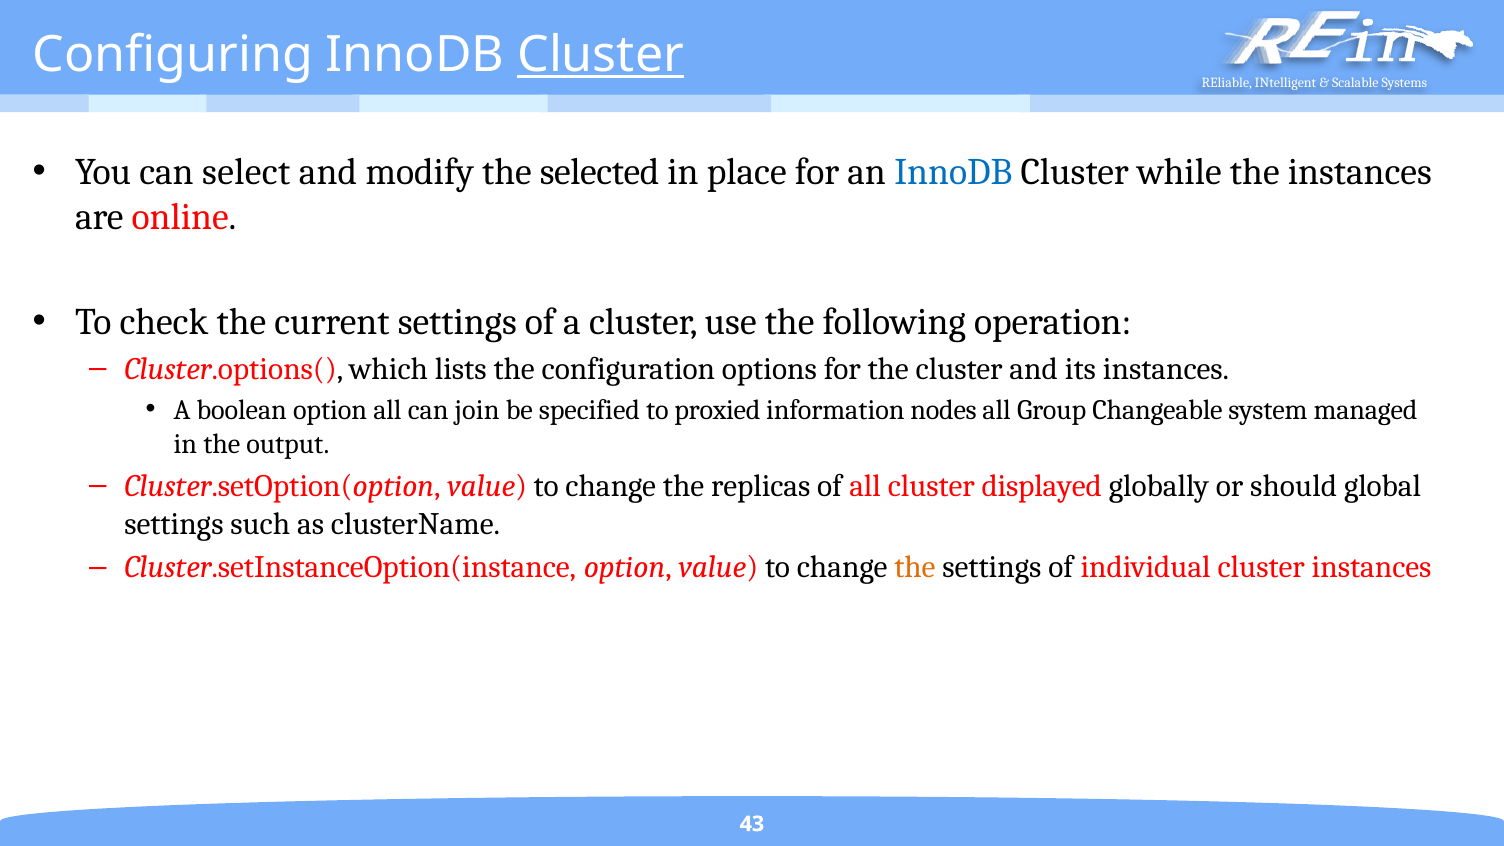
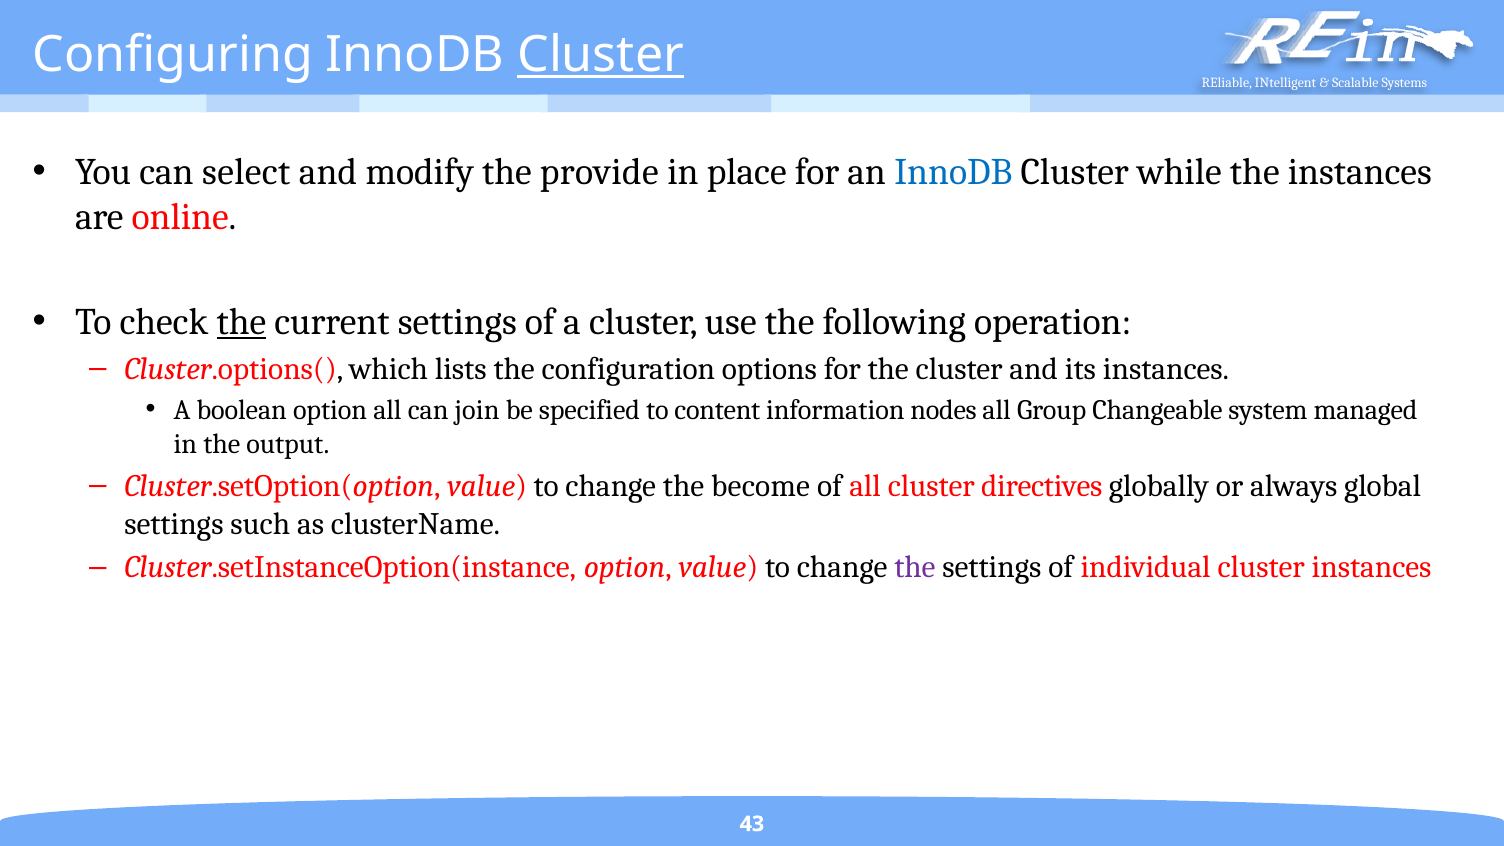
selected: selected -> provide
the at (241, 322) underline: none -> present
proxied: proxied -> content
replicas: replicas -> become
displayed: displayed -> directives
should: should -> always
the at (915, 568) colour: orange -> purple
